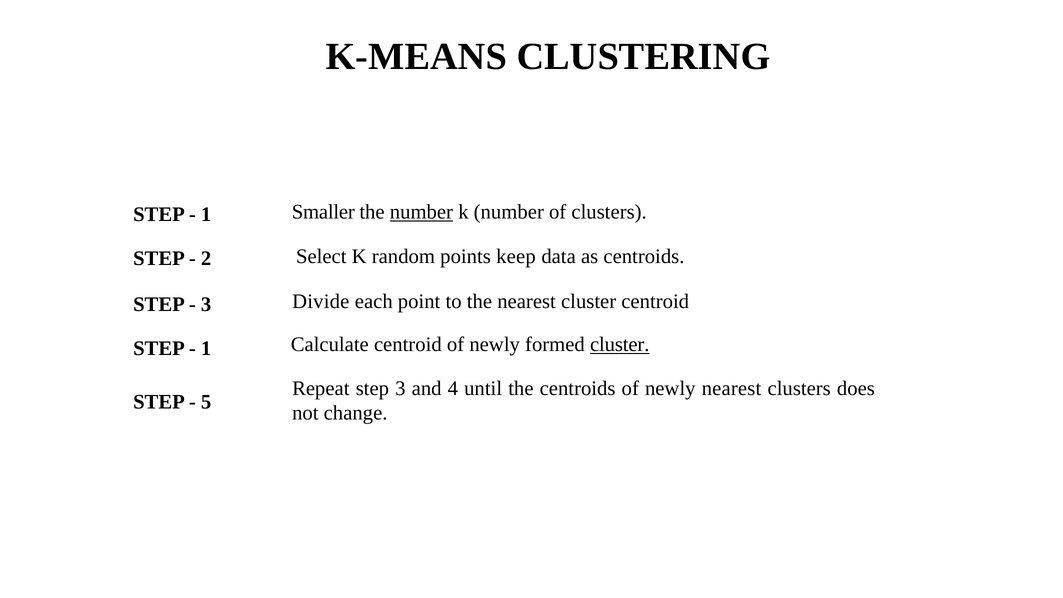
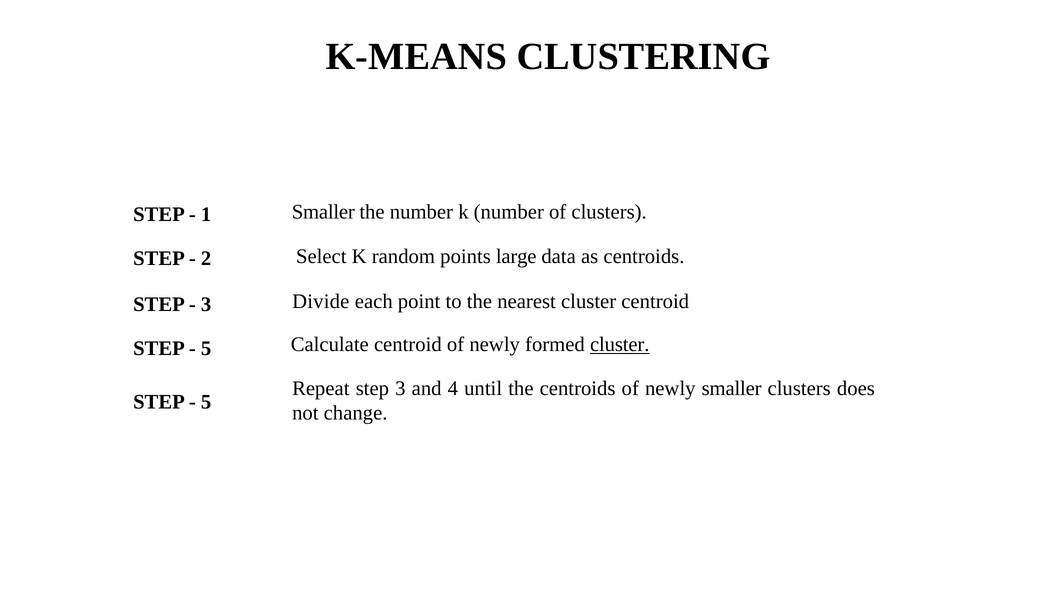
number at (421, 212) underline: present -> none
keep: keep -> large
1 at (206, 349): 1 -> 5
newly nearest: nearest -> smaller
